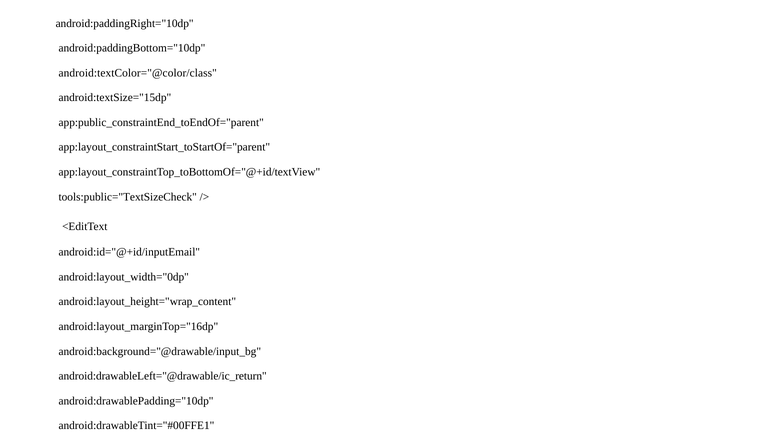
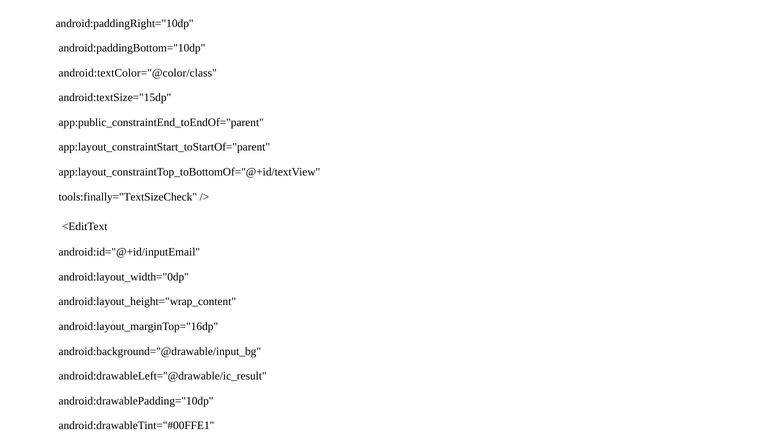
tools:public="TextSizeCheck: tools:public="TextSizeCheck -> tools:finally="TextSizeCheck
android:drawableLeft="@drawable/ic_return: android:drawableLeft="@drawable/ic_return -> android:drawableLeft="@drawable/ic_result
